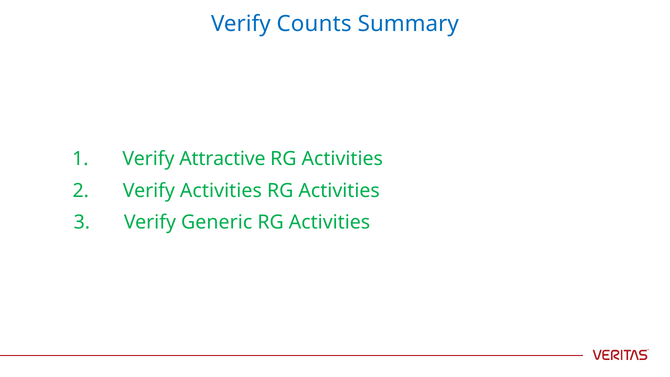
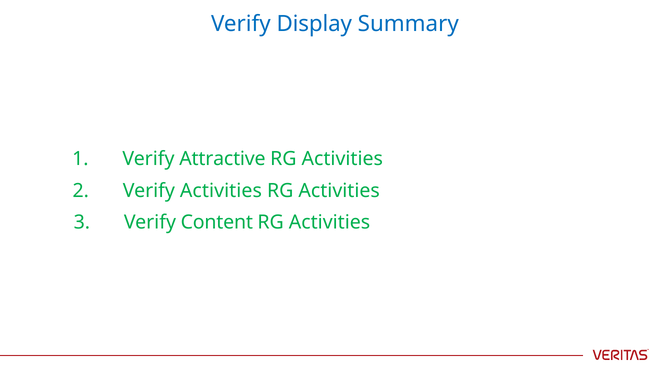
Counts: Counts -> Display
Generic: Generic -> Content
